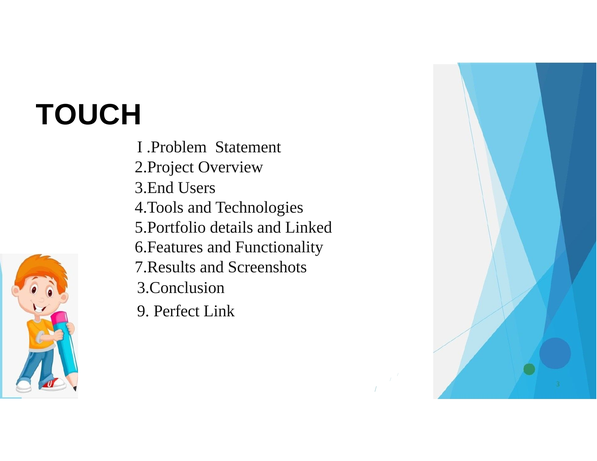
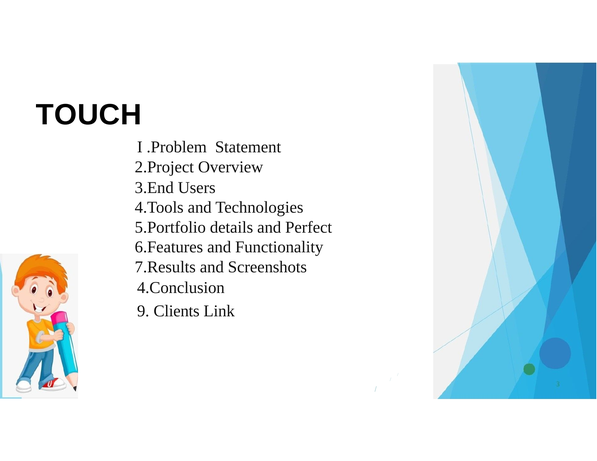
Linked: Linked -> Perfect
3.Conclusion: 3.Conclusion -> 4.Conclusion
Perfect: Perfect -> Clients
